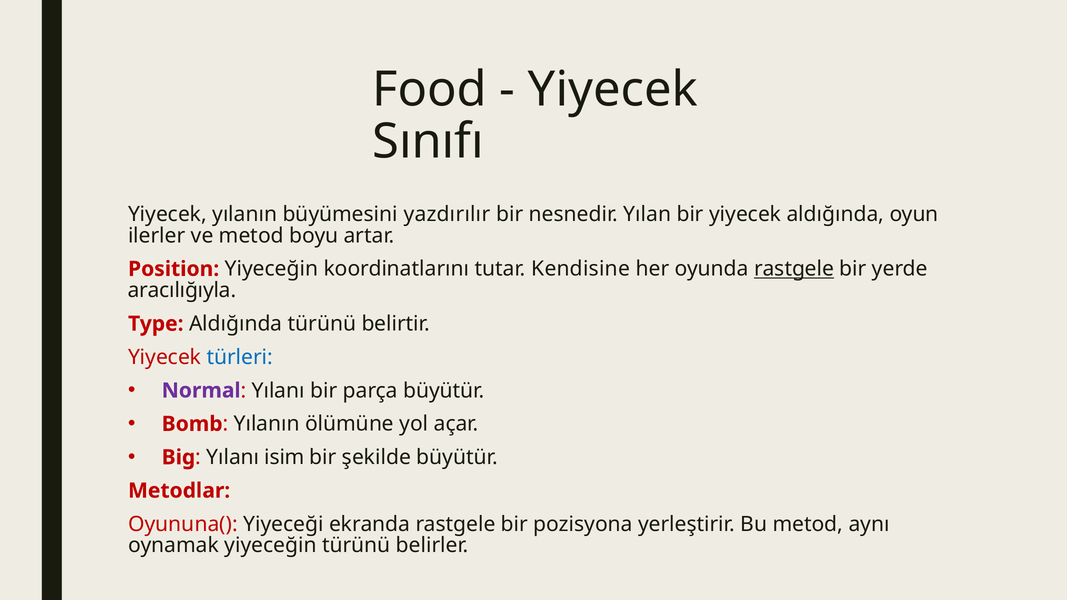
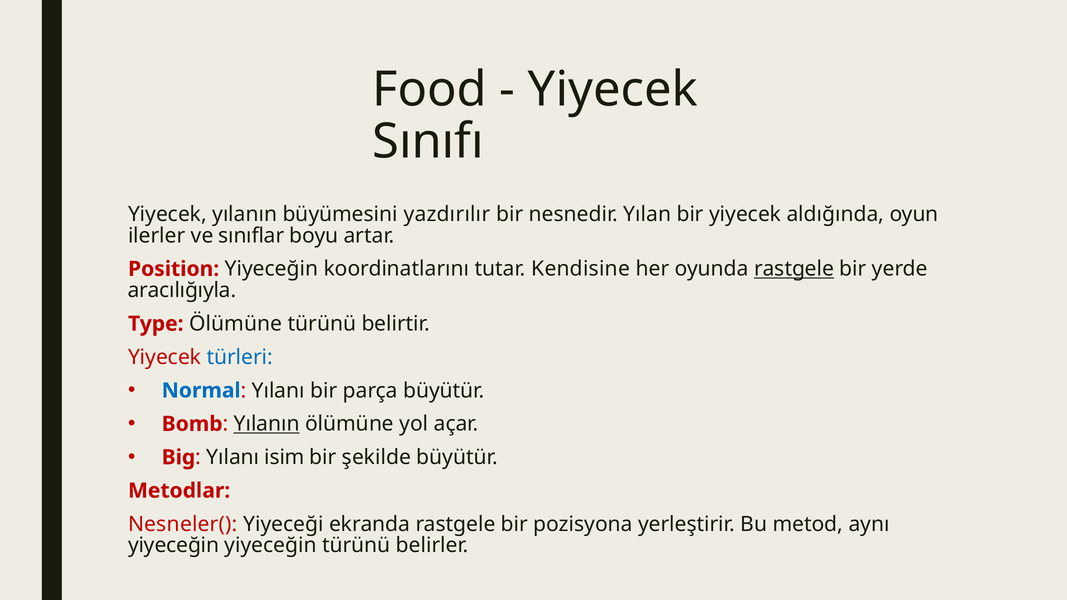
ve metod: metod -> sınıflar
Type Aldığında: Aldığında -> Ölümüne
Normal colour: purple -> blue
Yılanın at (267, 424) underline: none -> present
Oyununa(: Oyununa( -> Nesneler(
oynamak at (174, 546): oynamak -> yiyeceğin
